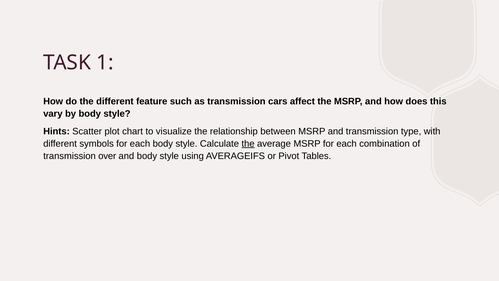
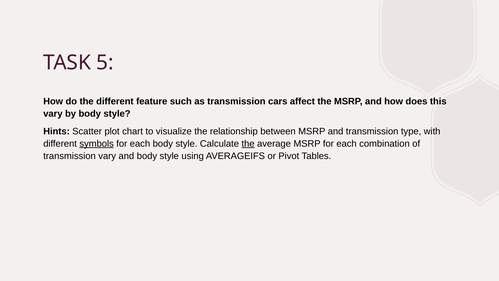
1: 1 -> 5
symbols underline: none -> present
transmission over: over -> vary
